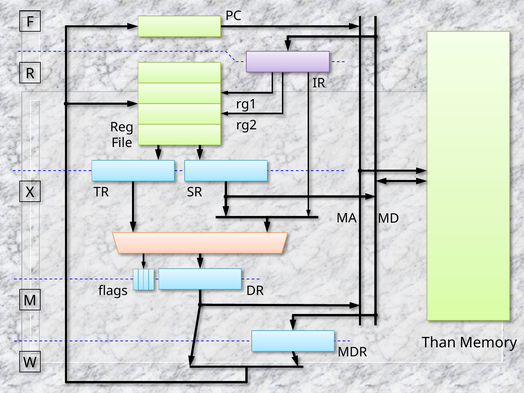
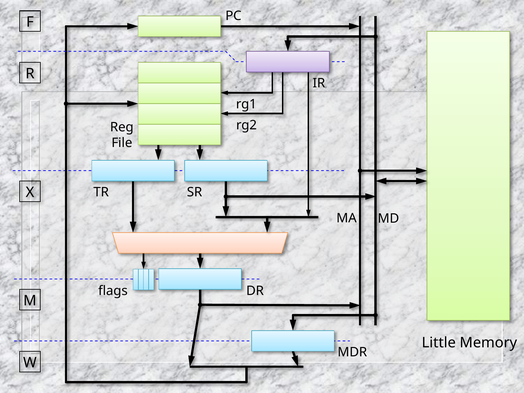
Than: Than -> Little
